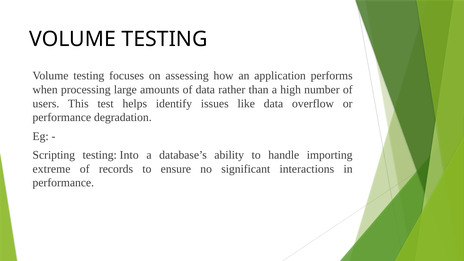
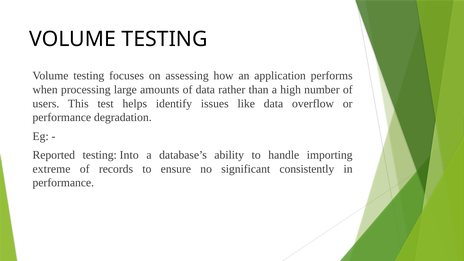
Scripting: Scripting -> Reported
interactions: interactions -> consistently
